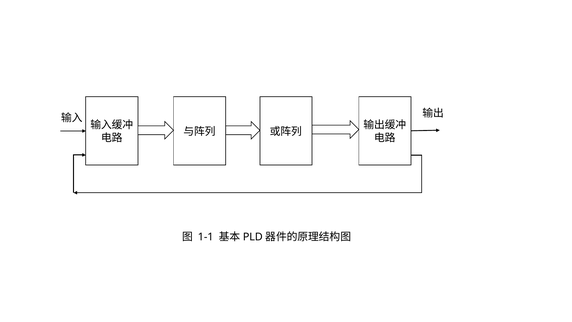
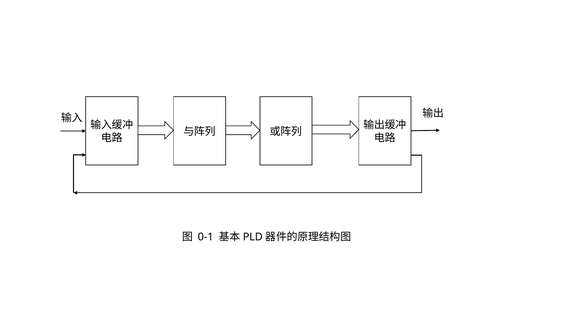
1-1: 1-1 -> 0-1
